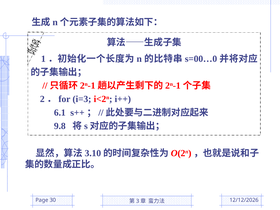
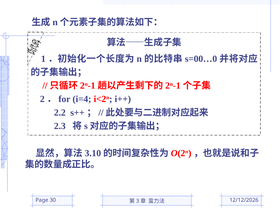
i=3: i=3 -> i=4
6.1: 6.1 -> 2.2
9.8: 9.8 -> 2.3
